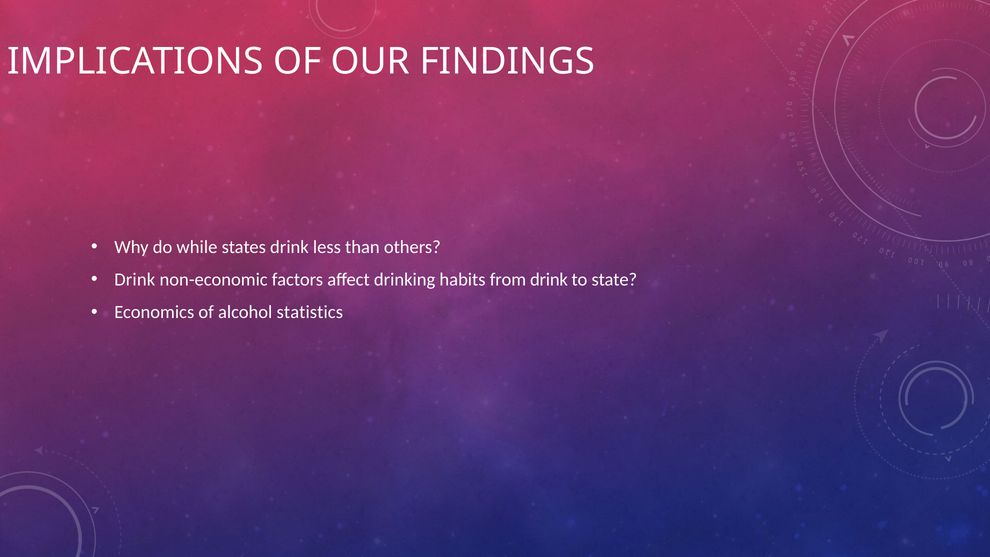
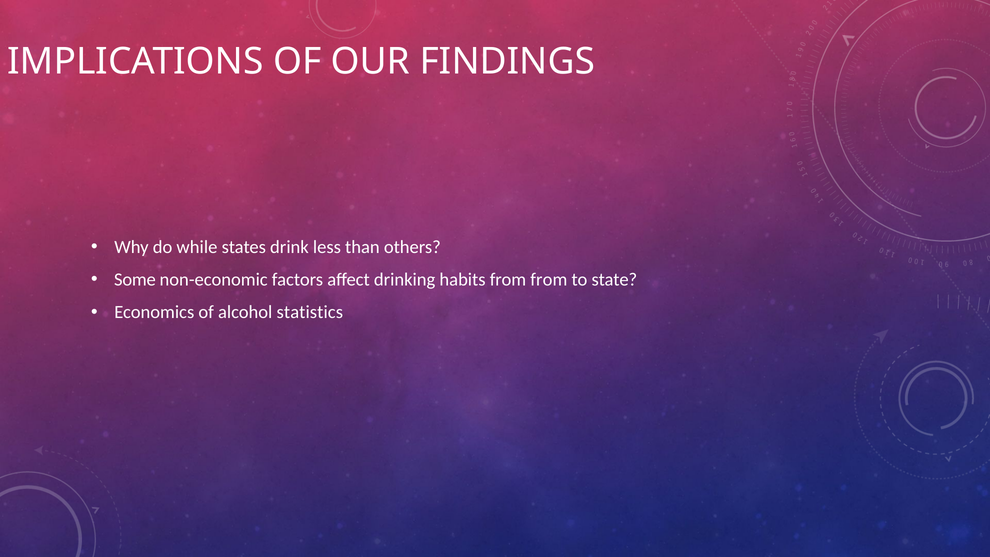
Drink at (135, 280): Drink -> Some
from drink: drink -> from
